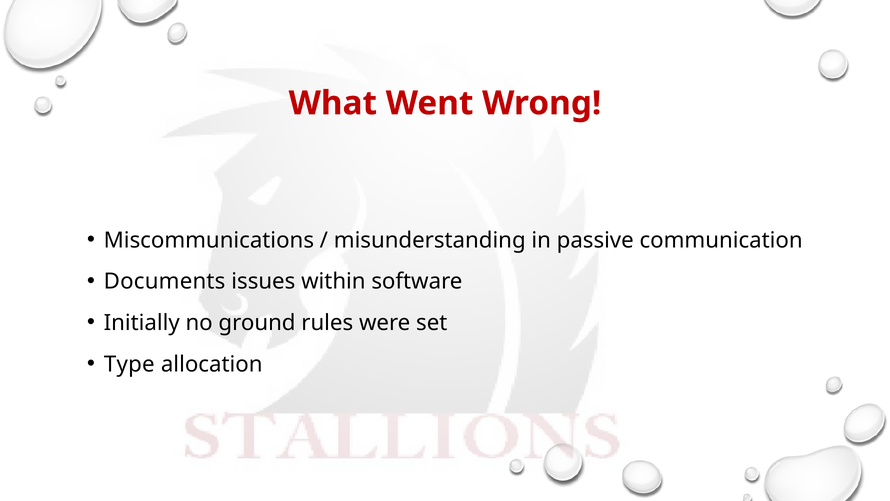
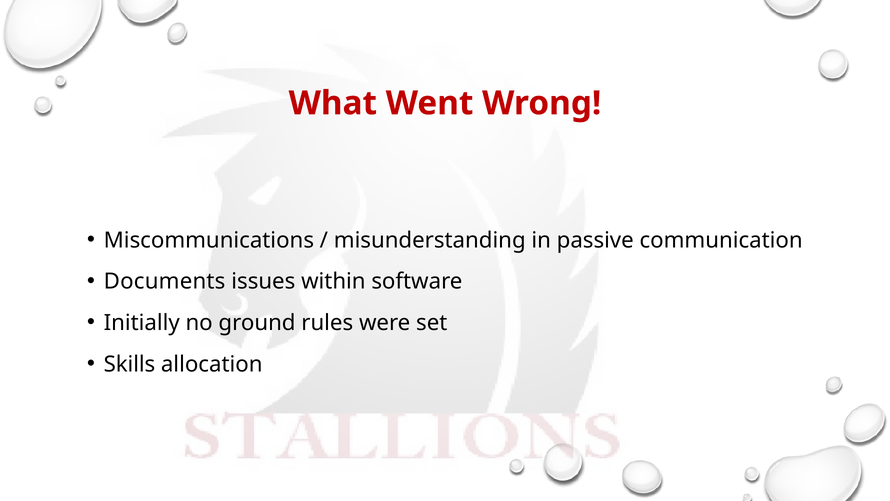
Type: Type -> Skills
